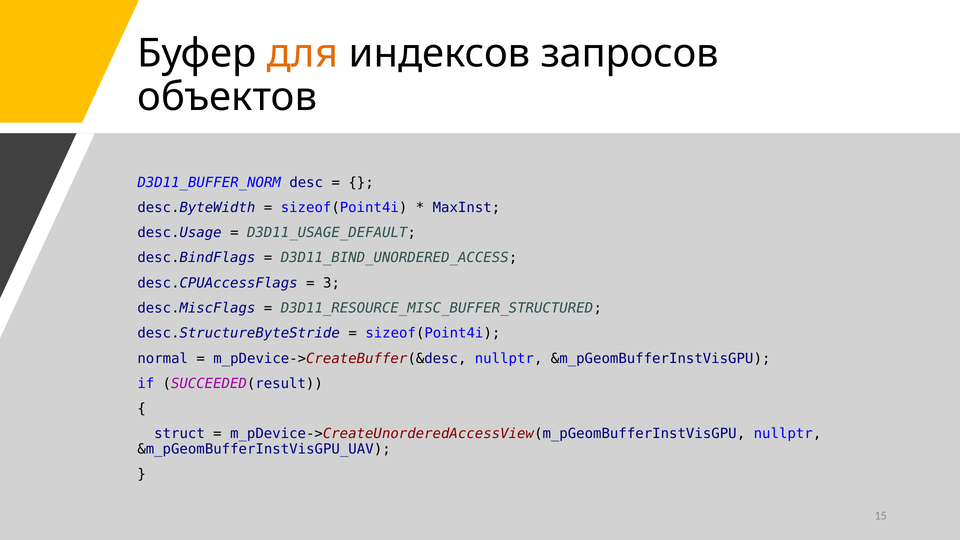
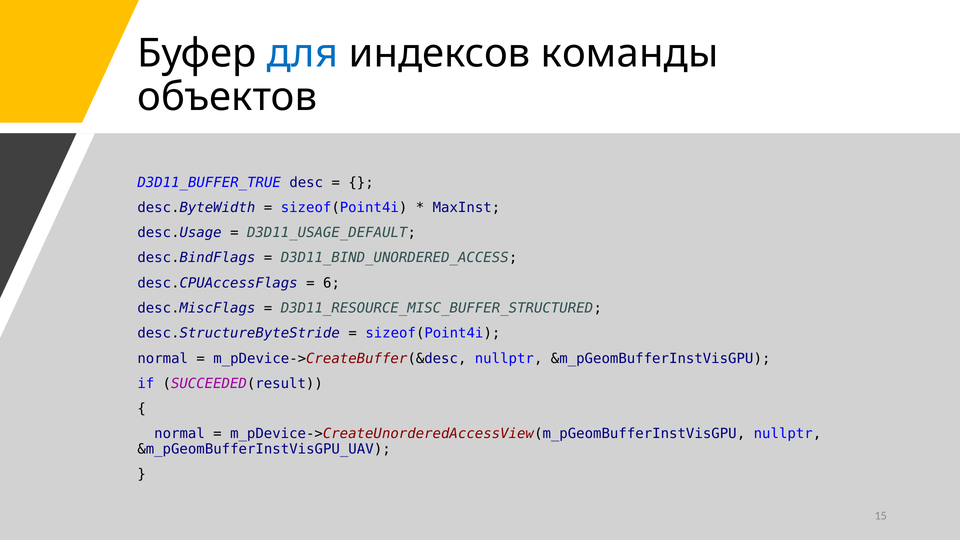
для colour: orange -> blue
запросов: запросов -> команды
D3D11_BUFFER_NORM: D3D11_BUFFER_NORM -> D3D11_BUFFER_TRUE
3: 3 -> 6
struct at (180, 434): struct -> normal
